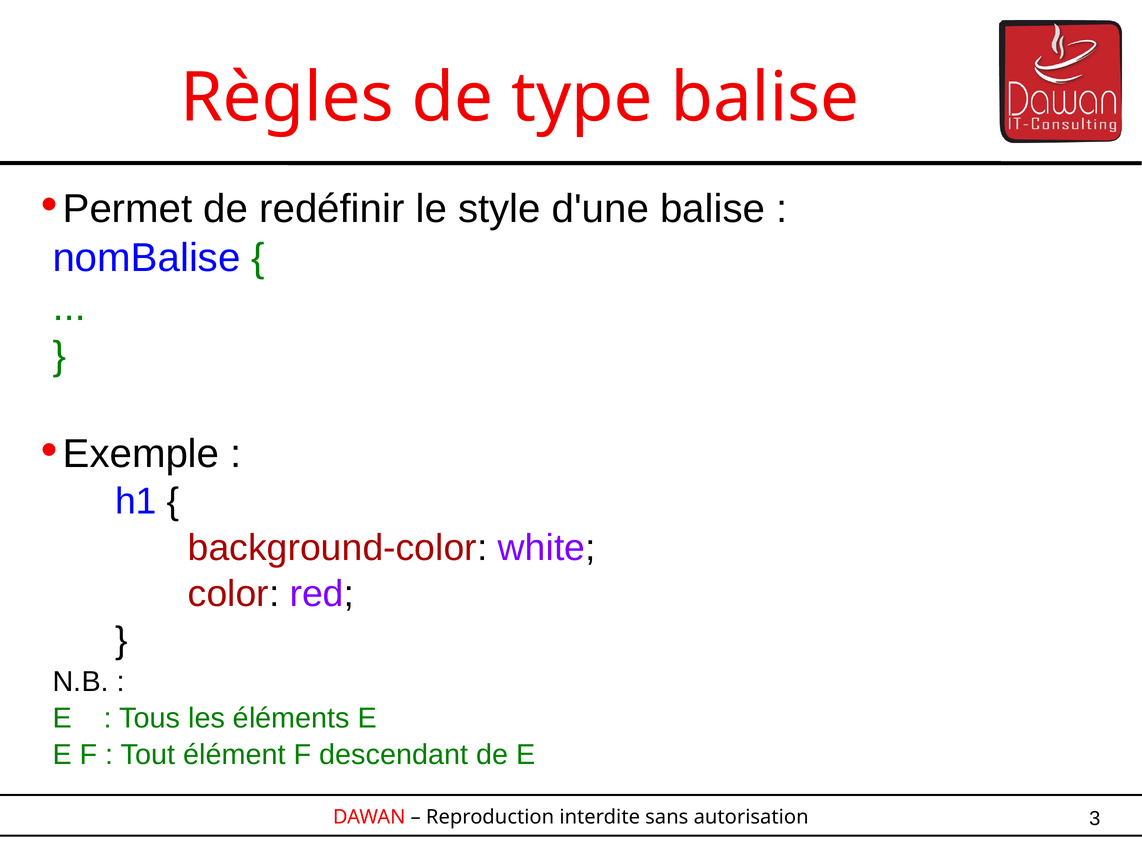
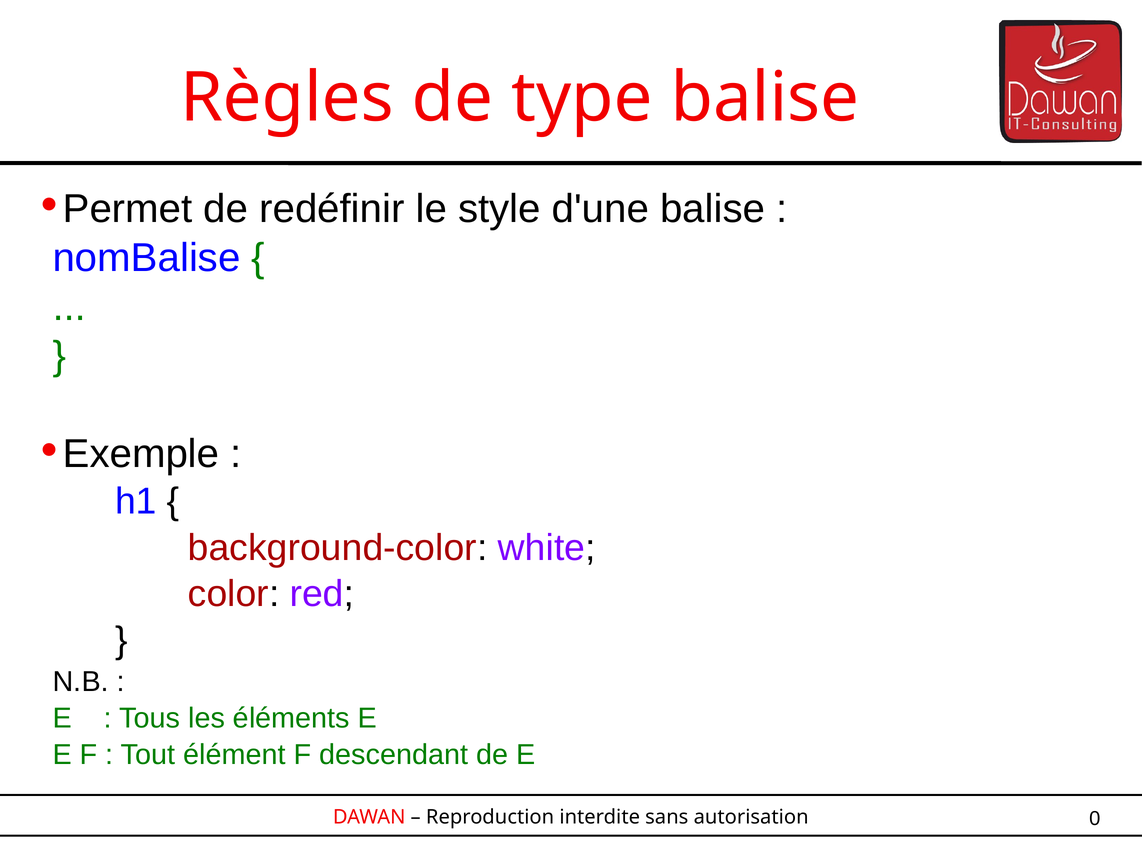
3: 3 -> 0
